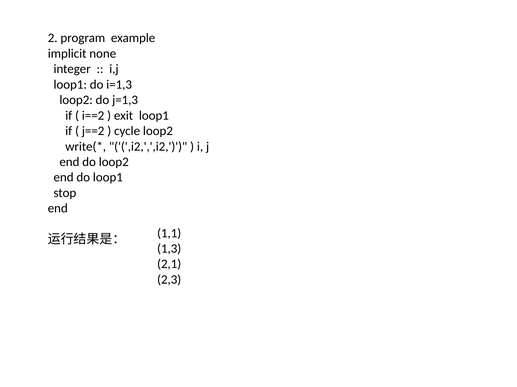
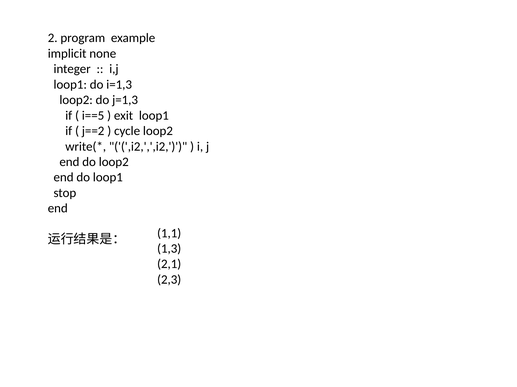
i==2: i==2 -> i==5
